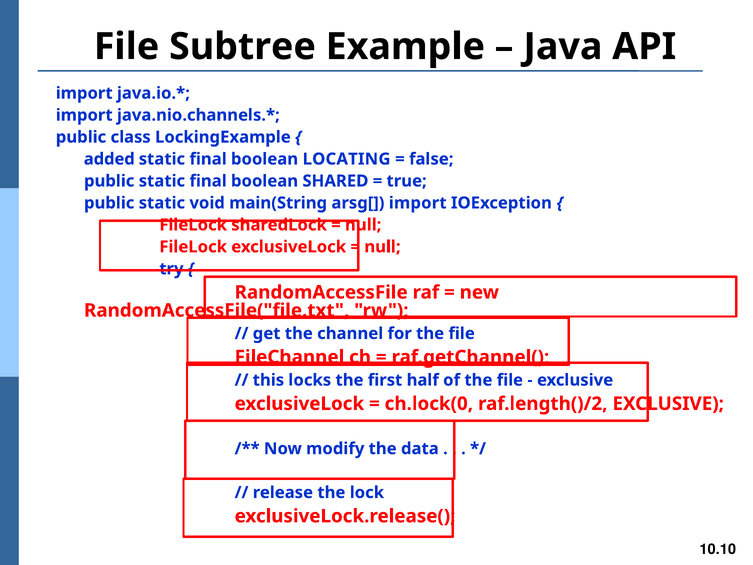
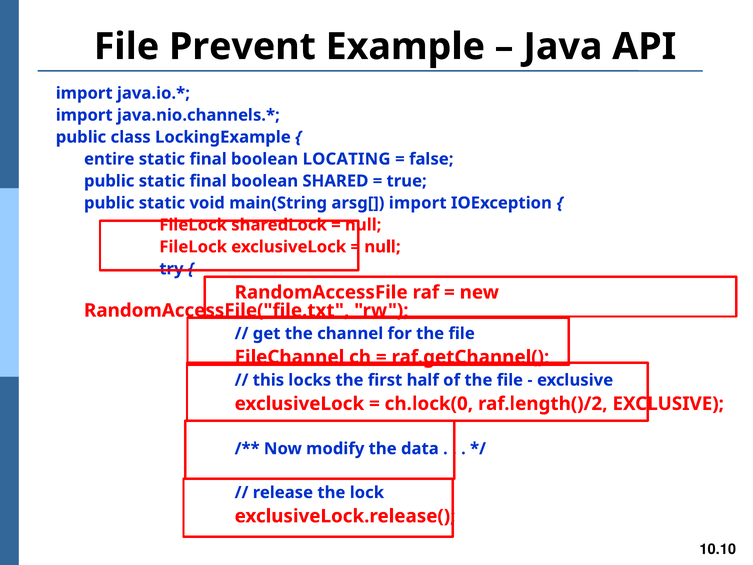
Subtree: Subtree -> Prevent
added: added -> entire
